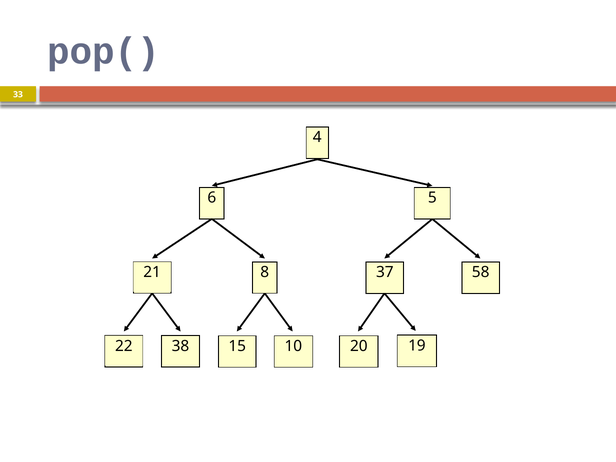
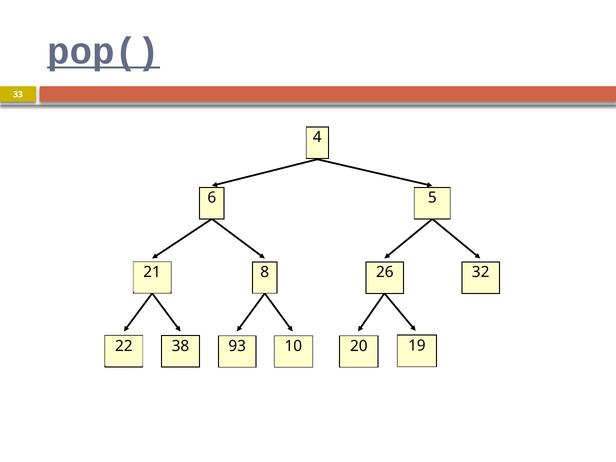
pop( underline: none -> present
37: 37 -> 26
58: 58 -> 32
15: 15 -> 93
